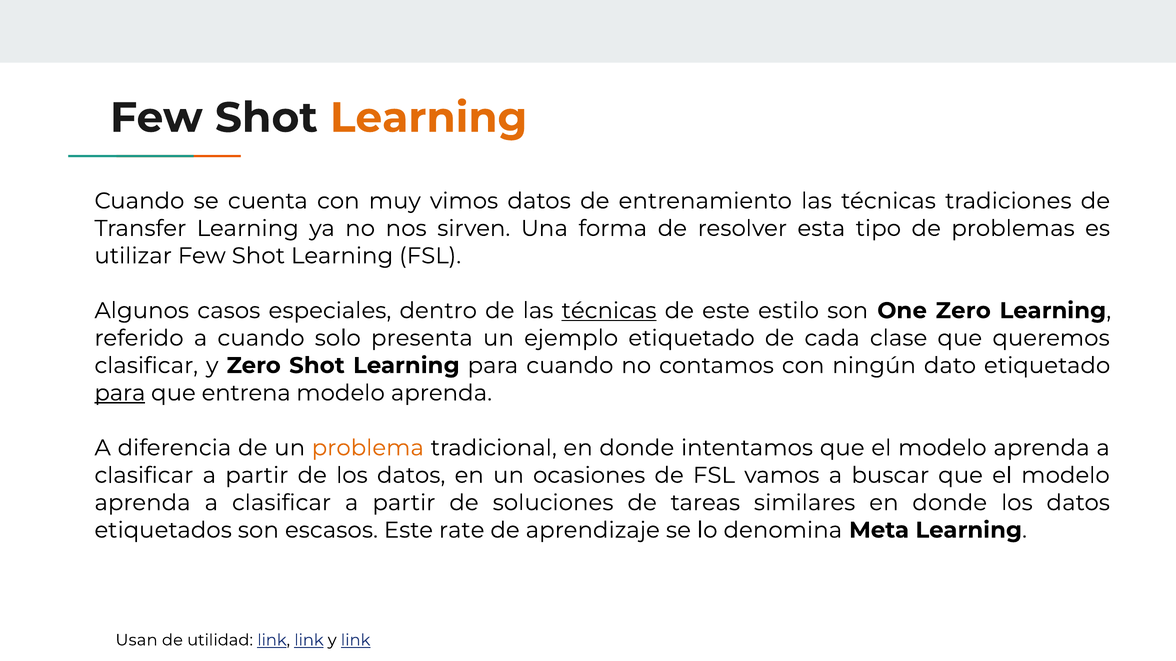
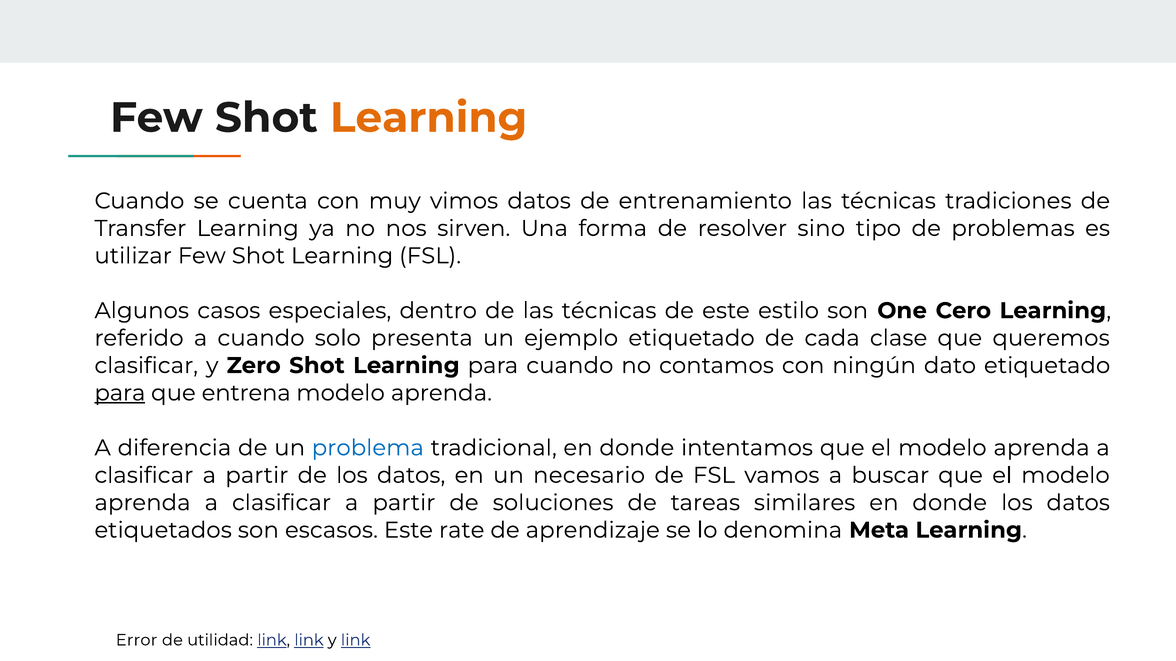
esta: esta -> sino
técnicas at (609, 311) underline: present -> none
One Zero: Zero -> Cero
problema colour: orange -> blue
ocasiones: ocasiones -> necesario
Usan: Usan -> Error
